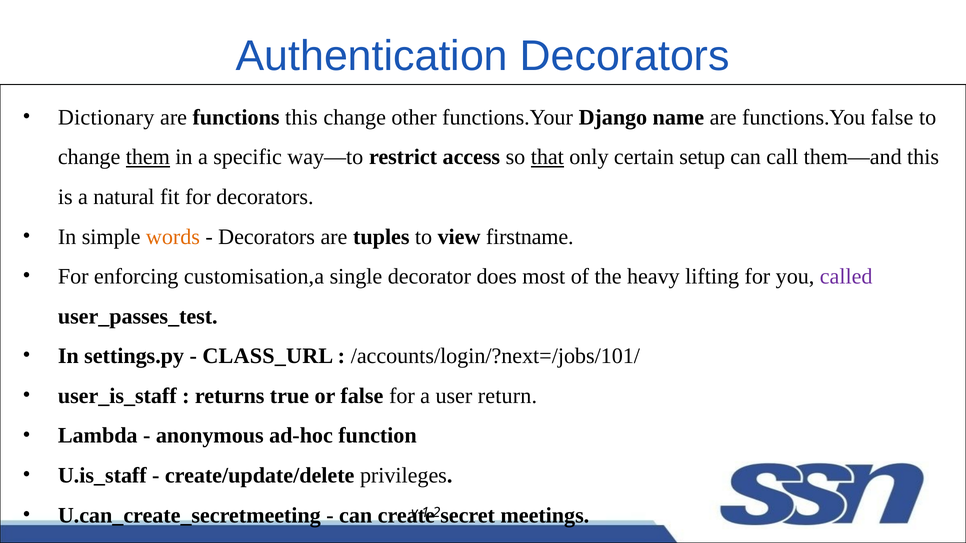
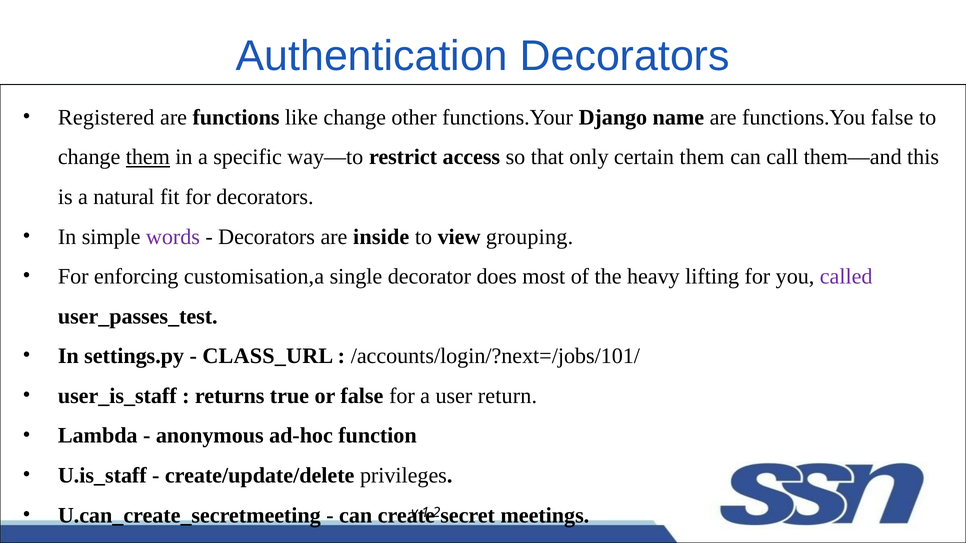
Dictionary: Dictionary -> Registered
functions this: this -> like
that underline: present -> none
certain setup: setup -> them
words colour: orange -> purple
tuples: tuples -> inside
firstname: firstname -> grouping
